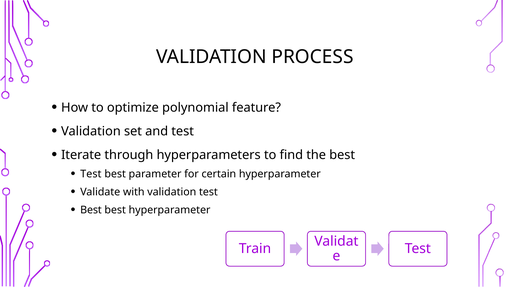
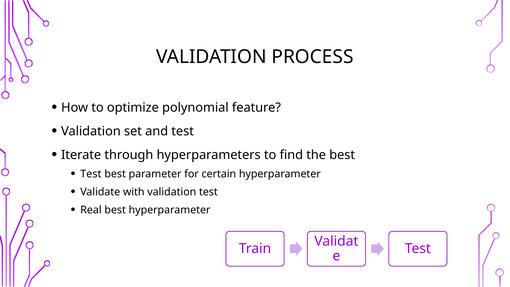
Best at (91, 210): Best -> Real
